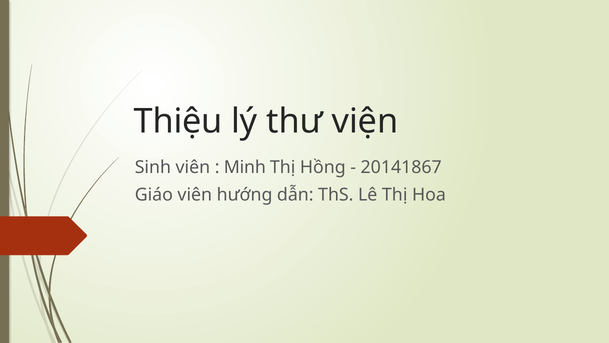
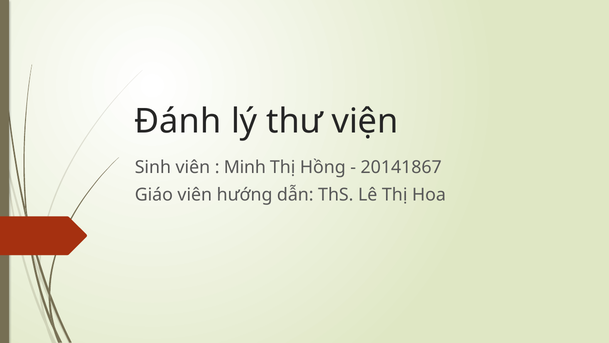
Thiệu: Thiệu -> Đánh
